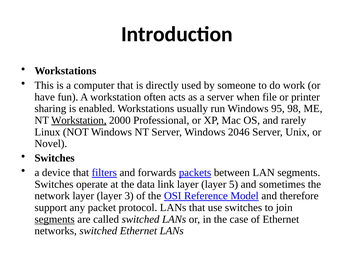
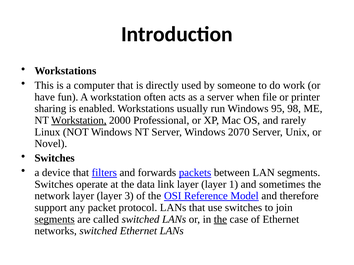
2046: 2046 -> 2070
5: 5 -> 1
the at (220, 220) underline: none -> present
